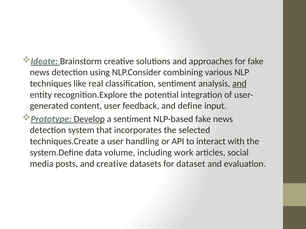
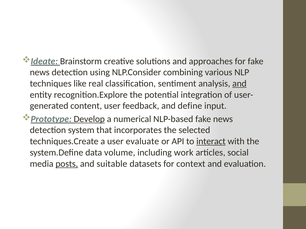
a sentiment: sentiment -> numerical
handling: handling -> evaluate
interact underline: none -> present
posts underline: none -> present
and creative: creative -> suitable
dataset: dataset -> context
